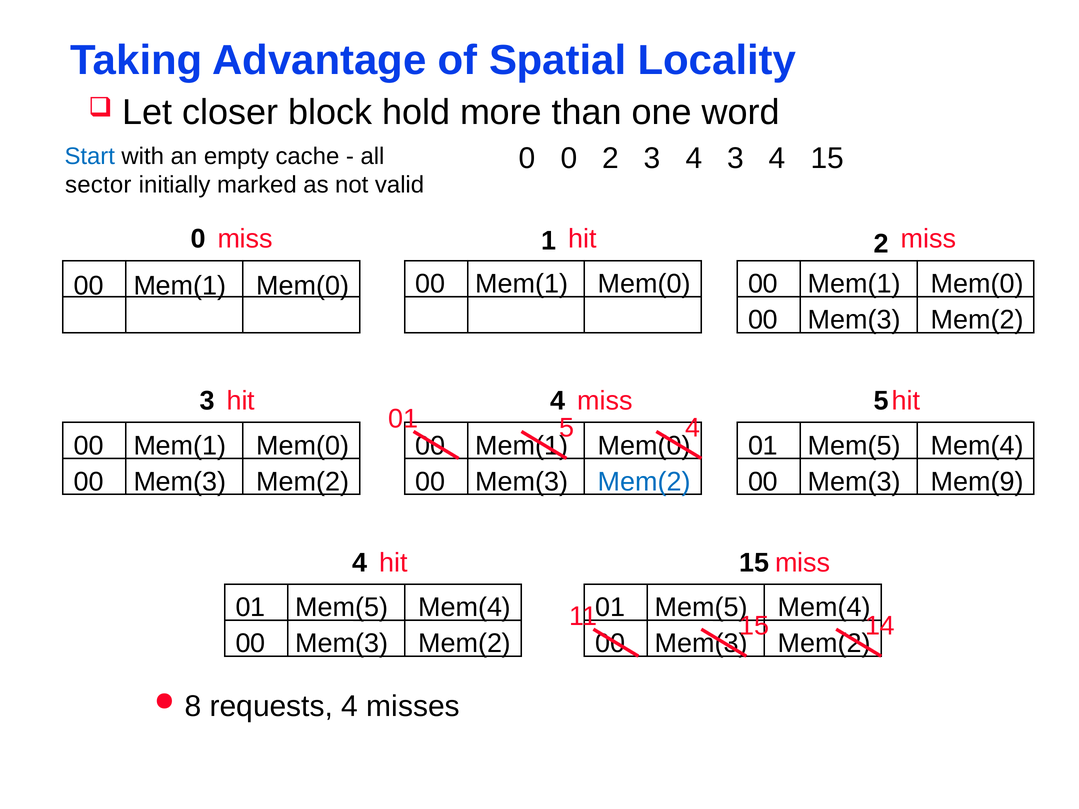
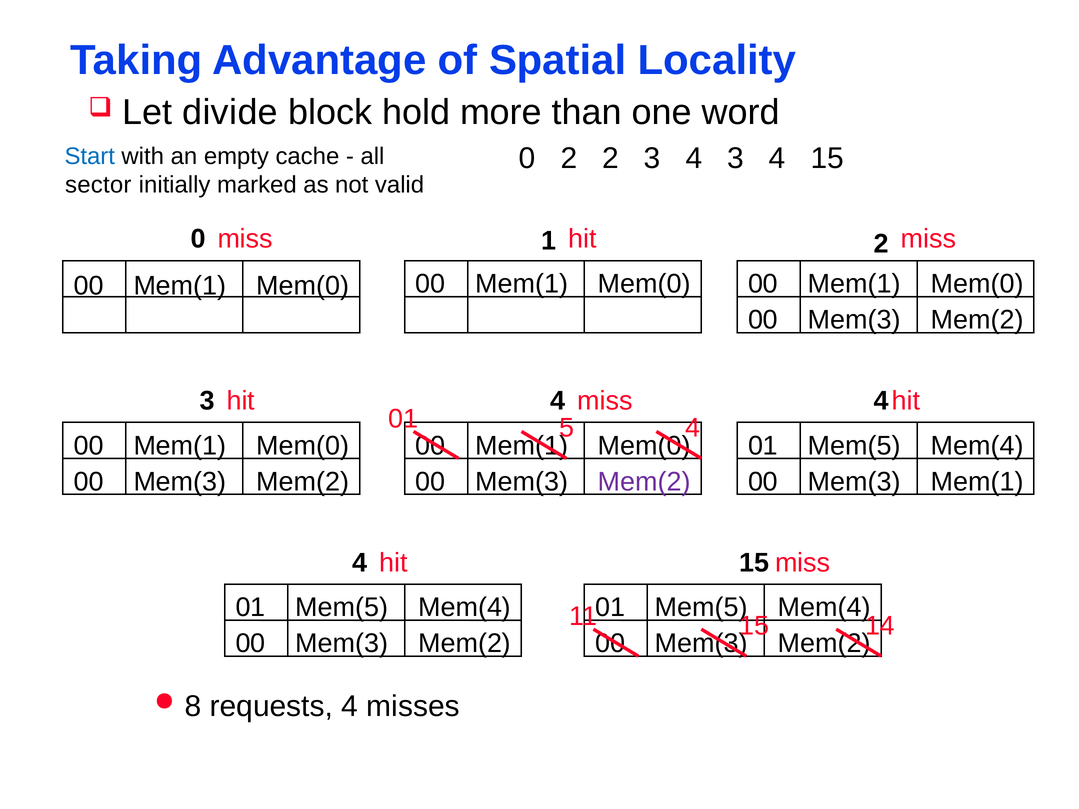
closer: closer -> divide
0 0: 0 -> 2
3 4 5: 5 -> 4
Mem(2 at (644, 482) colour: blue -> purple
Mem(3 Mem(9: Mem(9 -> Mem(1
